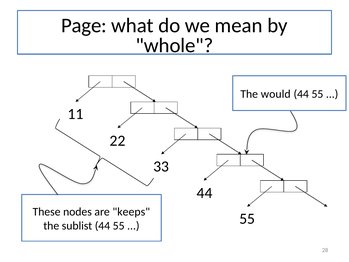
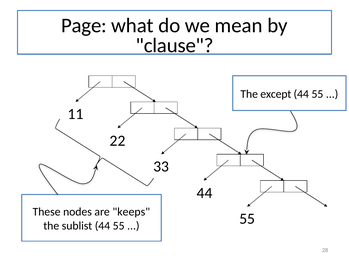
whole: whole -> clause
would: would -> except
